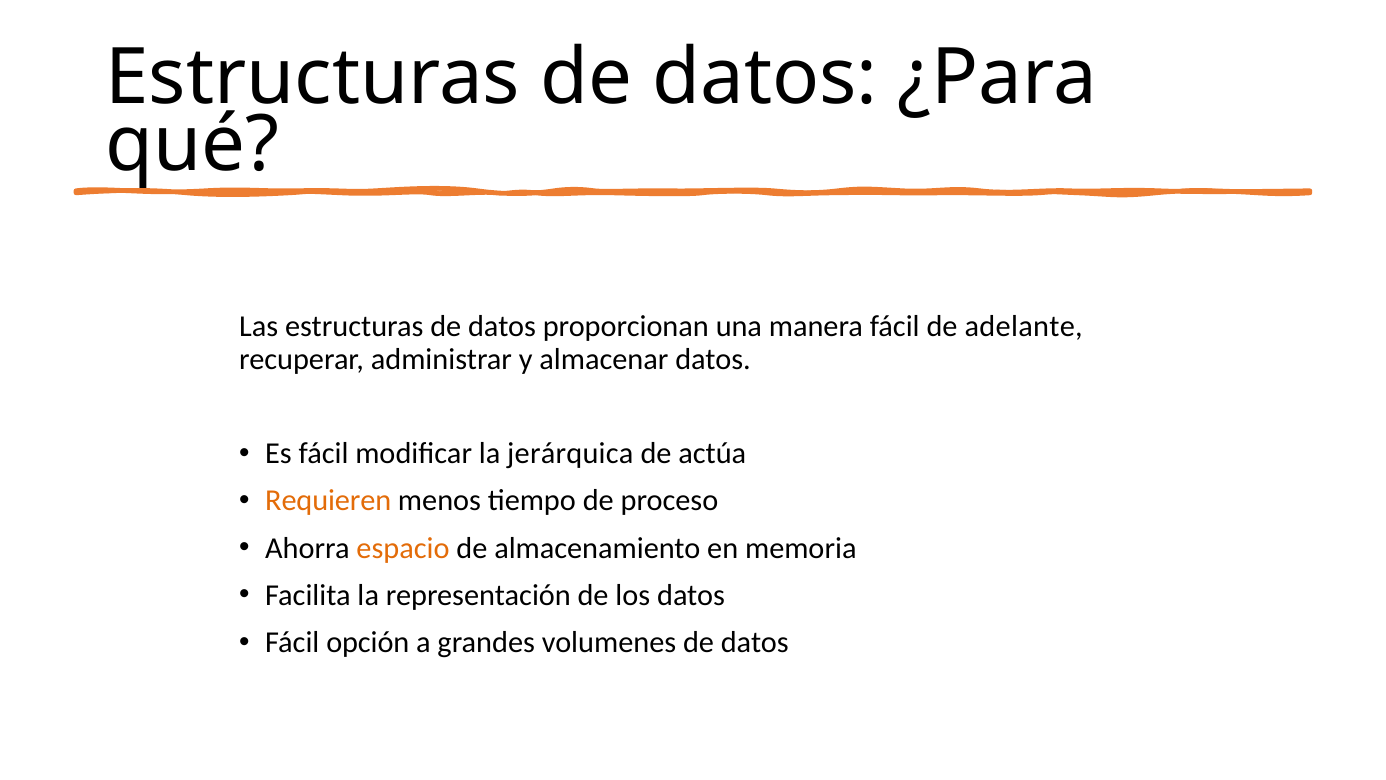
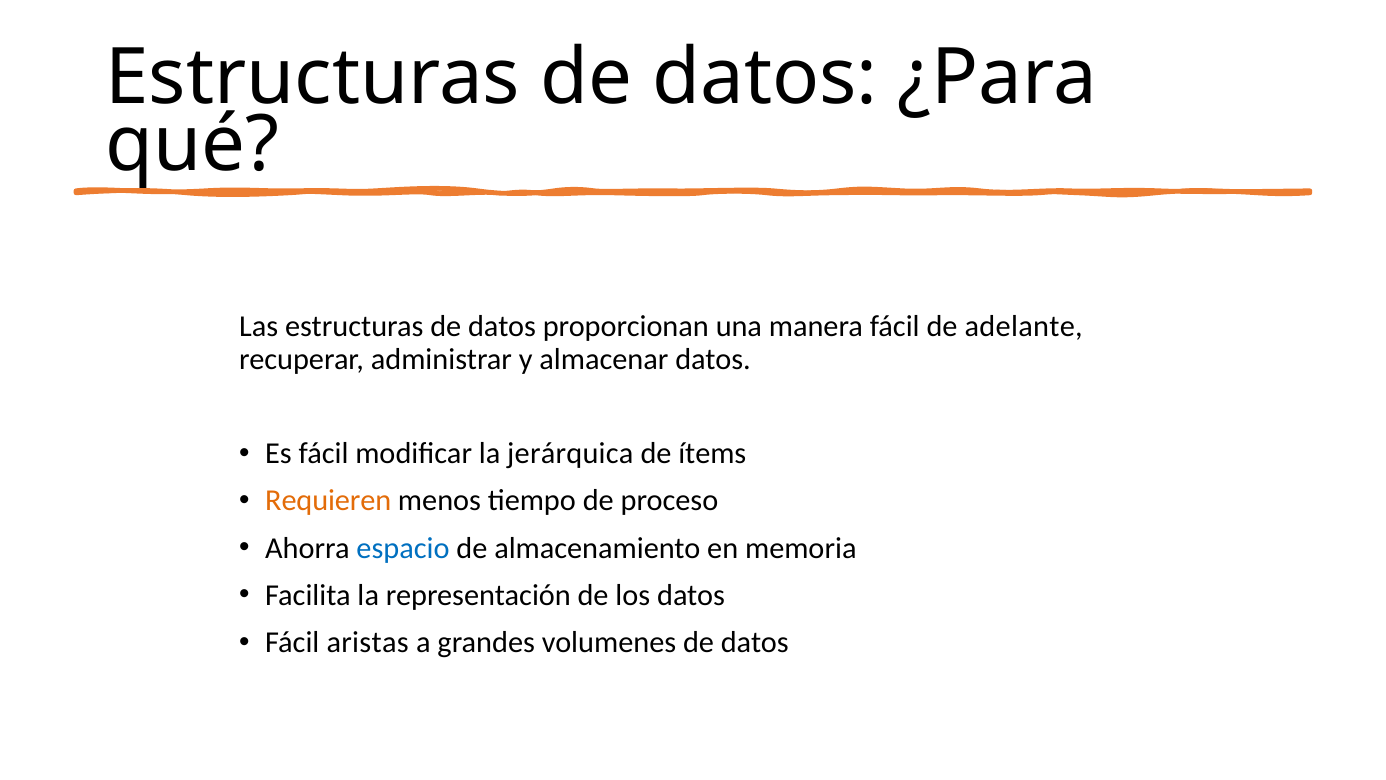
actúa: actúa -> ítems
espacio colour: orange -> blue
opción: opción -> aristas
